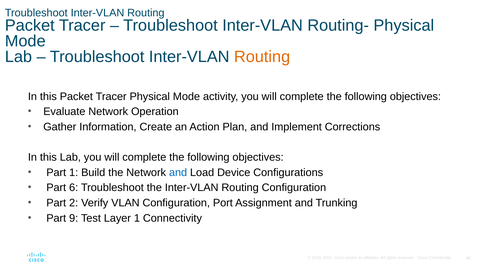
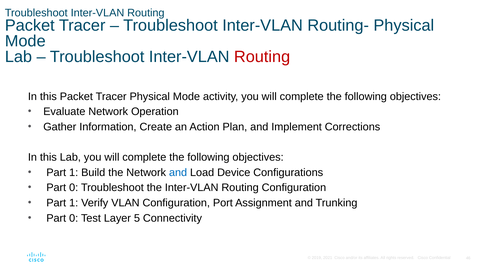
Routing at (262, 57) colour: orange -> red
6 at (74, 188): 6 -> 0
2 at (74, 203): 2 -> 1
9 at (74, 218): 9 -> 0
Layer 1: 1 -> 5
